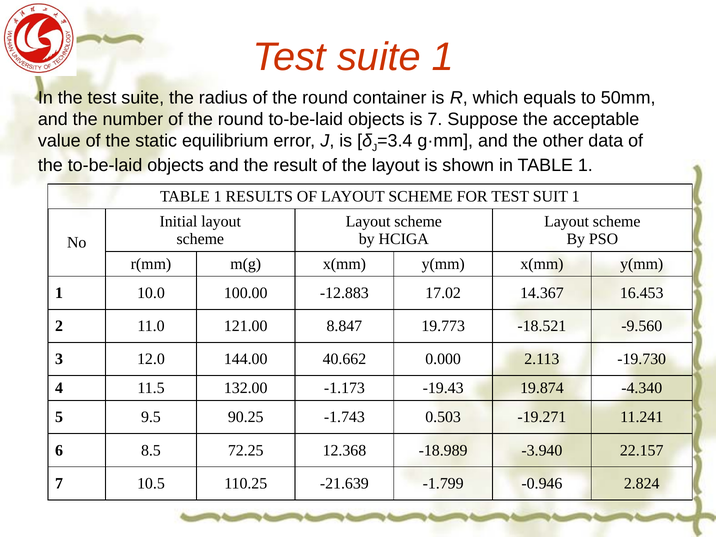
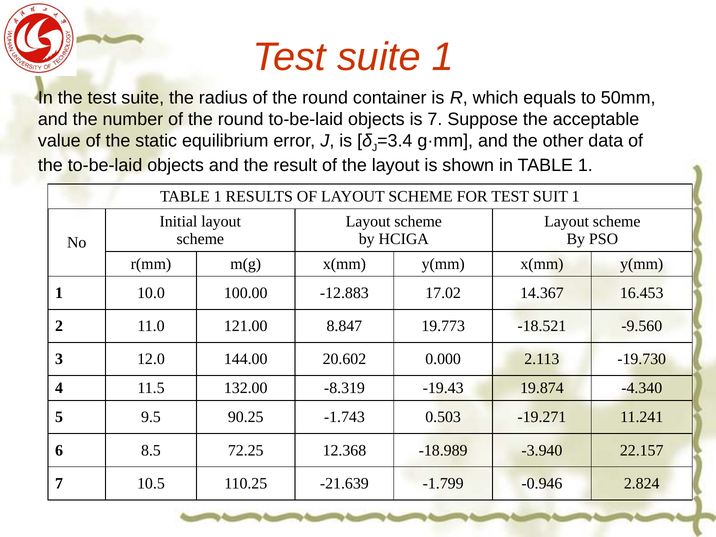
40.662: 40.662 -> 20.602
-1.173: -1.173 -> -8.319
